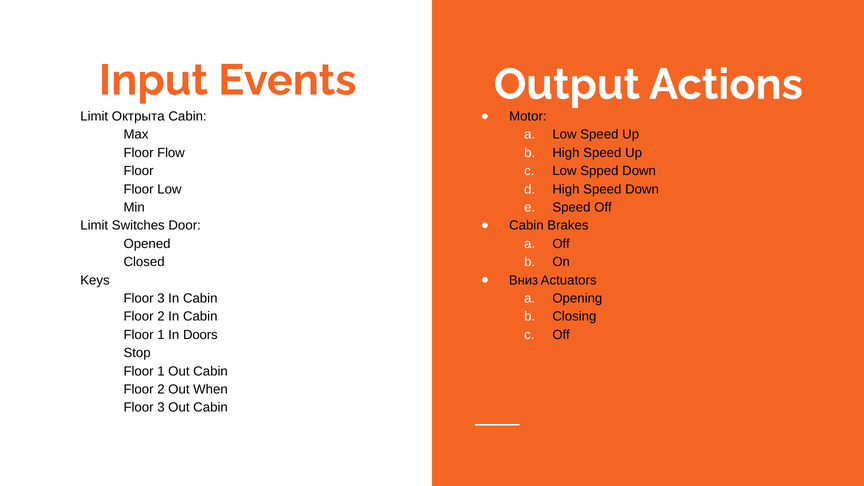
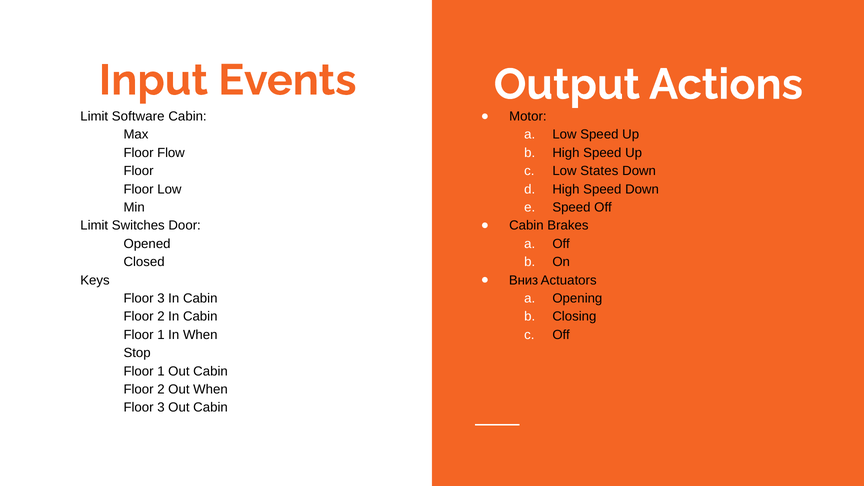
Октрыта: Октрыта -> Software
Spped: Spped -> States
In Doors: Doors -> When
